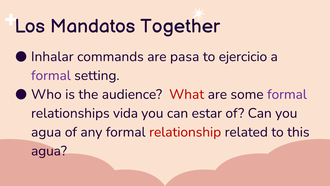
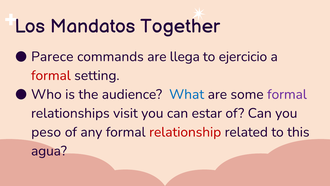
Inhalar: Inhalar -> Parece
pasa: pasa -> llega
formal at (51, 75) colour: purple -> red
What colour: red -> blue
vida: vida -> visit
agua at (46, 132): agua -> peso
